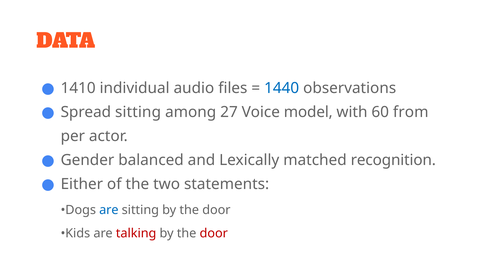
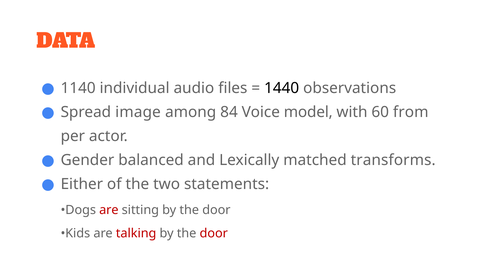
1410: 1410 -> 1140
1440 colour: blue -> black
Spread sitting: sitting -> image
27: 27 -> 84
recognition: recognition -> transforms
are at (109, 210) colour: blue -> red
